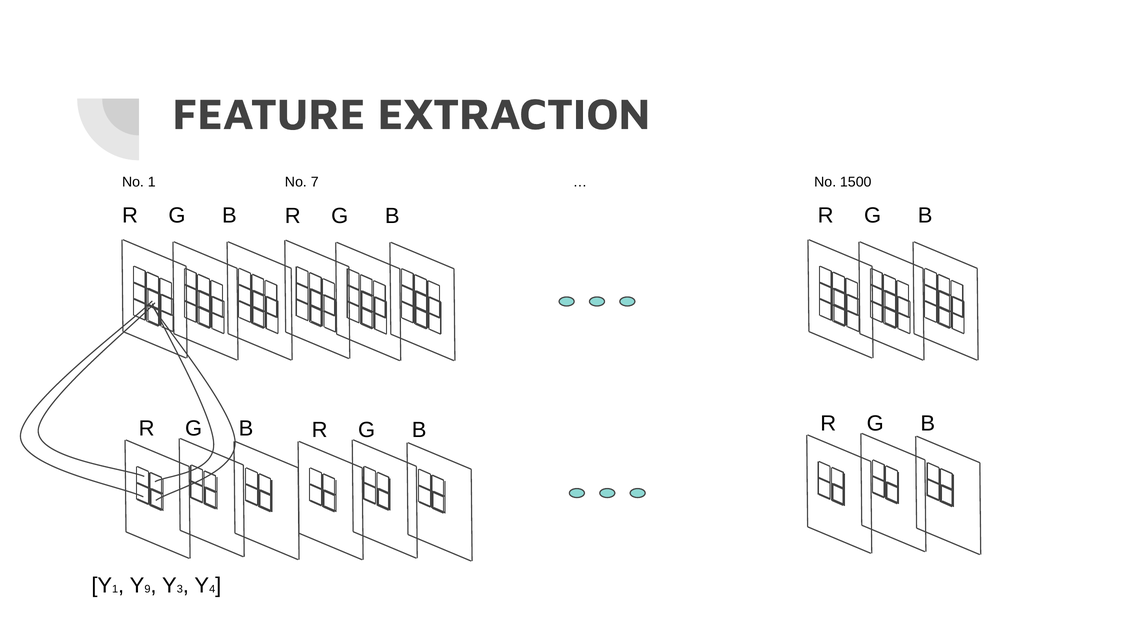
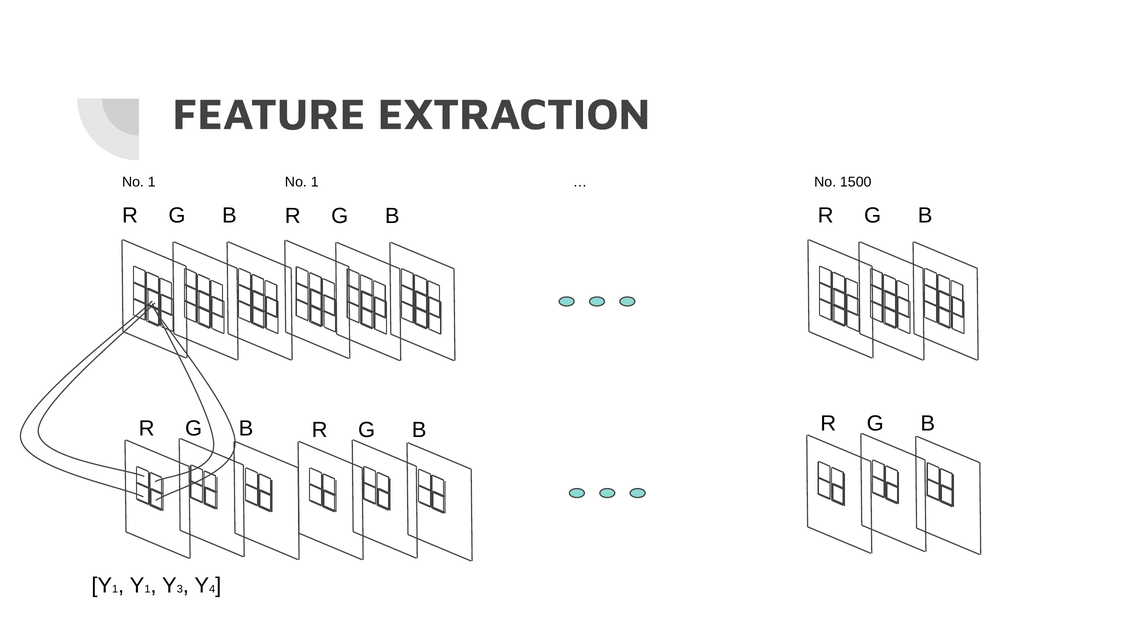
1 No 7: 7 -> 1
9 at (148, 589): 9 -> 1
